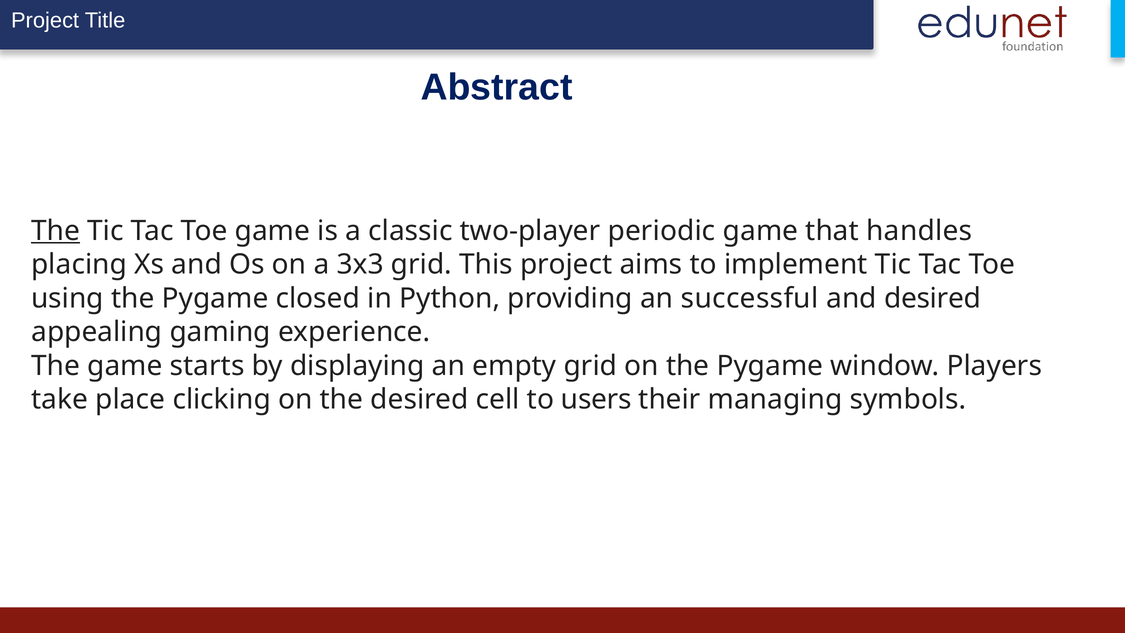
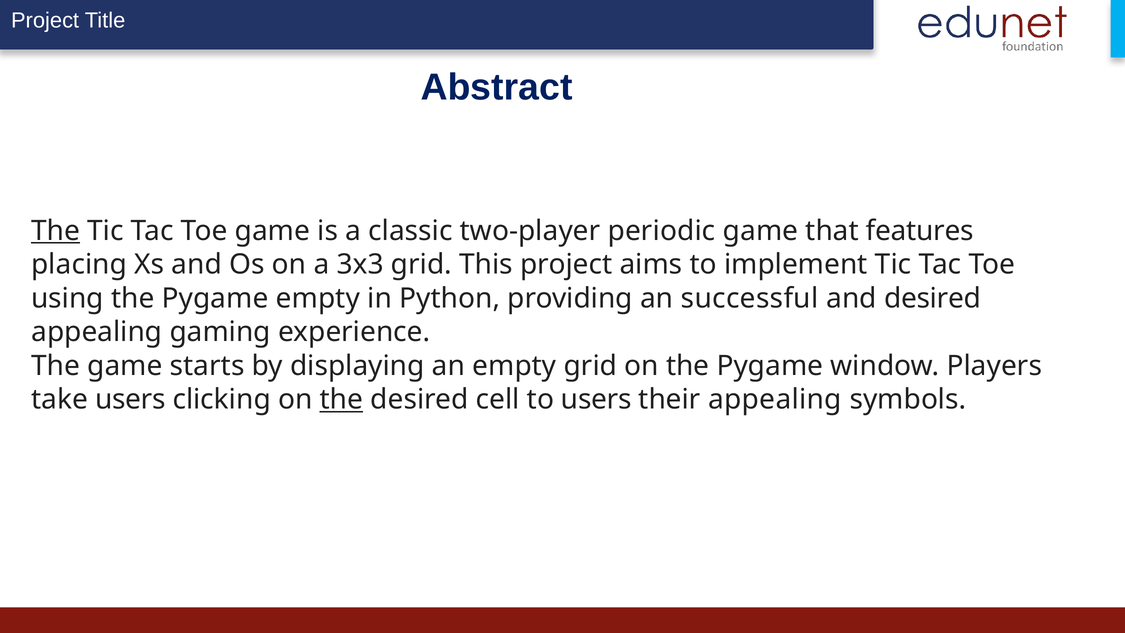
handles: handles -> features
Pygame closed: closed -> empty
take place: place -> users
the at (341, 399) underline: none -> present
their managing: managing -> appealing
